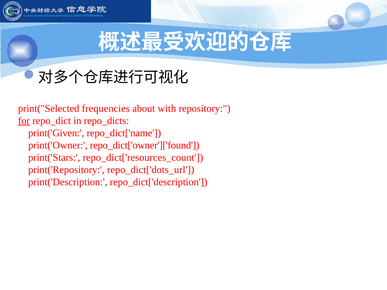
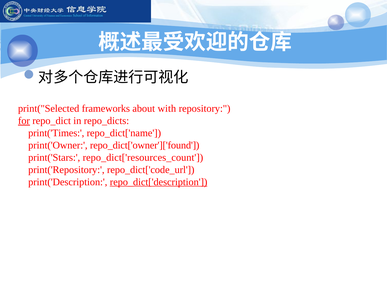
frequencies: frequencies -> frameworks
print('Given: print('Given -> print('Times
repo_dict['dots_url: repo_dict['dots_url -> repo_dict['code_url
repo_dict['description underline: none -> present
